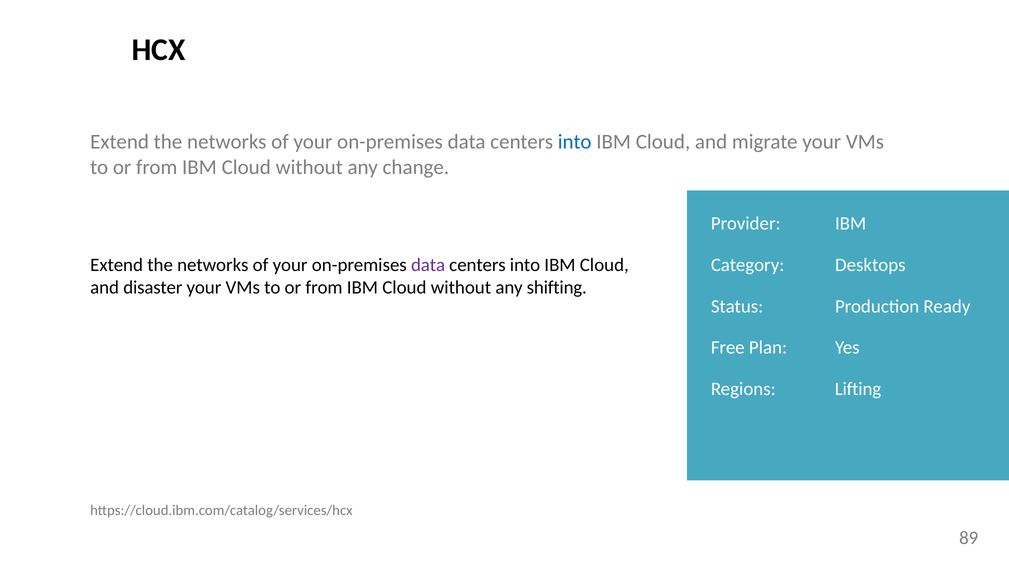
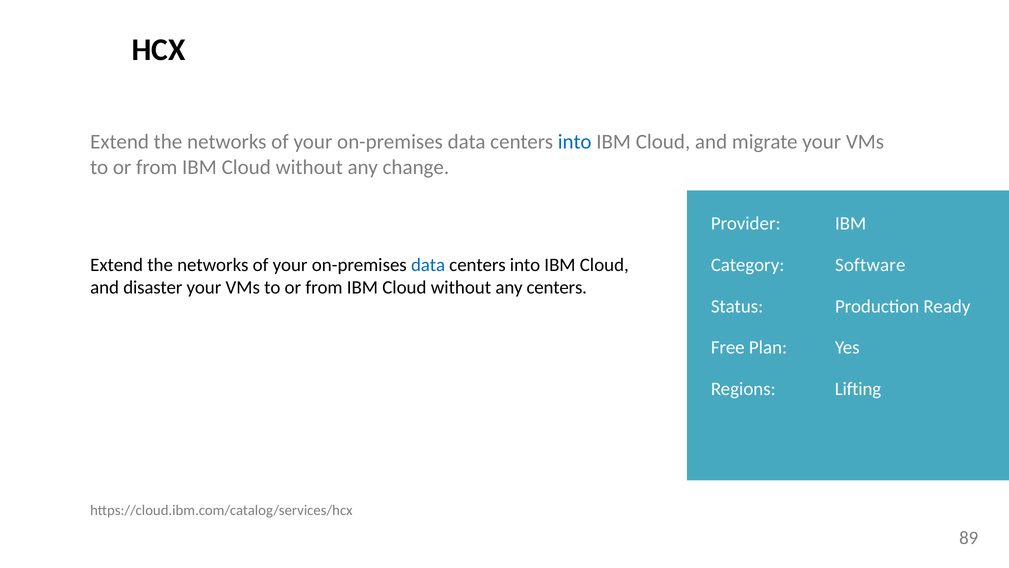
data at (428, 265) colour: purple -> blue
Desktops: Desktops -> Software
any shifting: shifting -> centers
